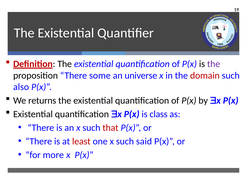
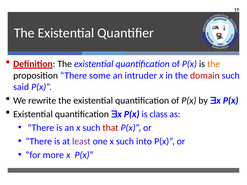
the at (214, 64) colour: purple -> orange
universe: universe -> intruder
also: also -> said
returns: returns -> rewrite
least colour: red -> purple
said: said -> into
